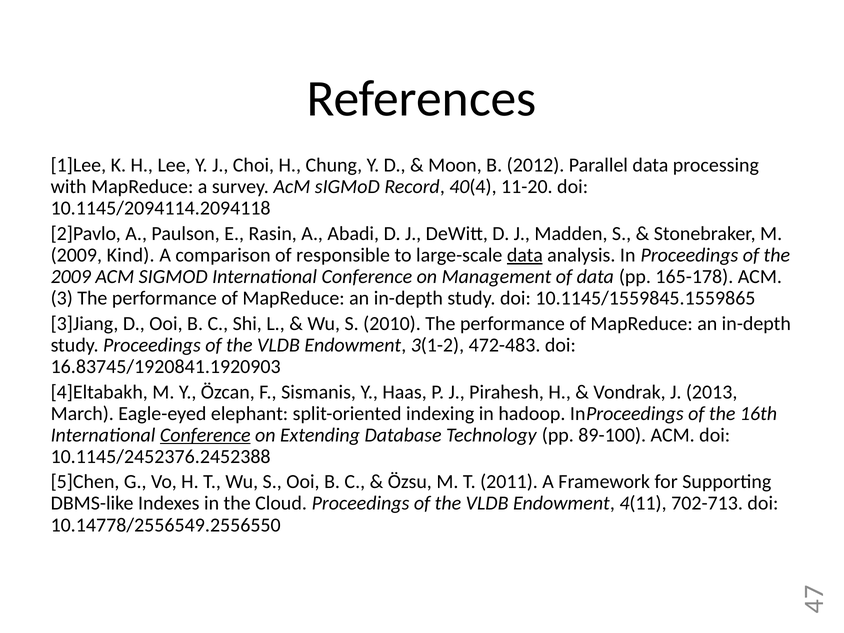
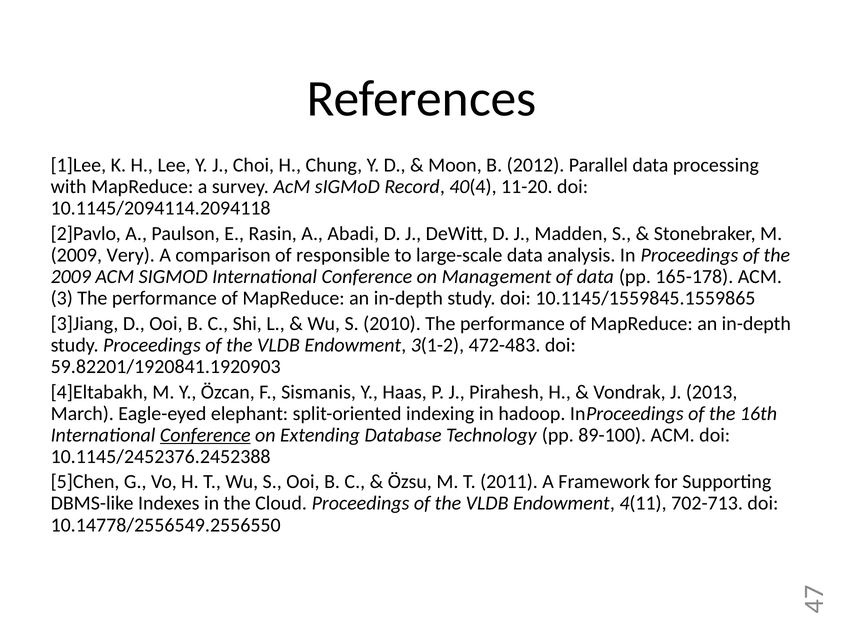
Kind: Kind -> Very
data at (525, 255) underline: present -> none
16.83745/1920841.1920903: 16.83745/1920841.1920903 -> 59.82201/1920841.1920903
